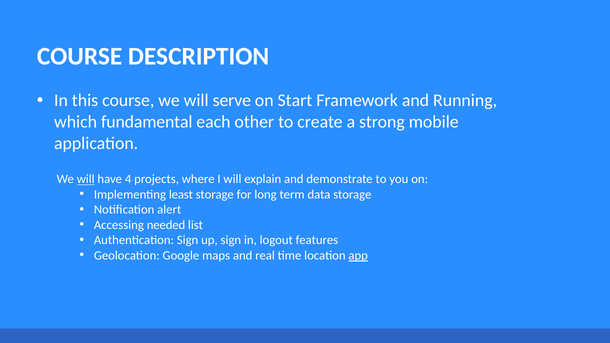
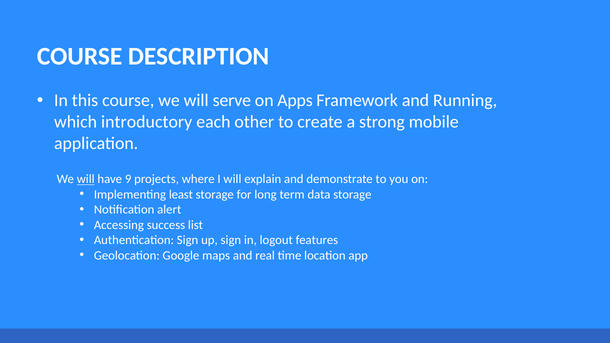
Start: Start -> Apps
fundamental: fundamental -> introductory
4: 4 -> 9
needed: needed -> success
app underline: present -> none
